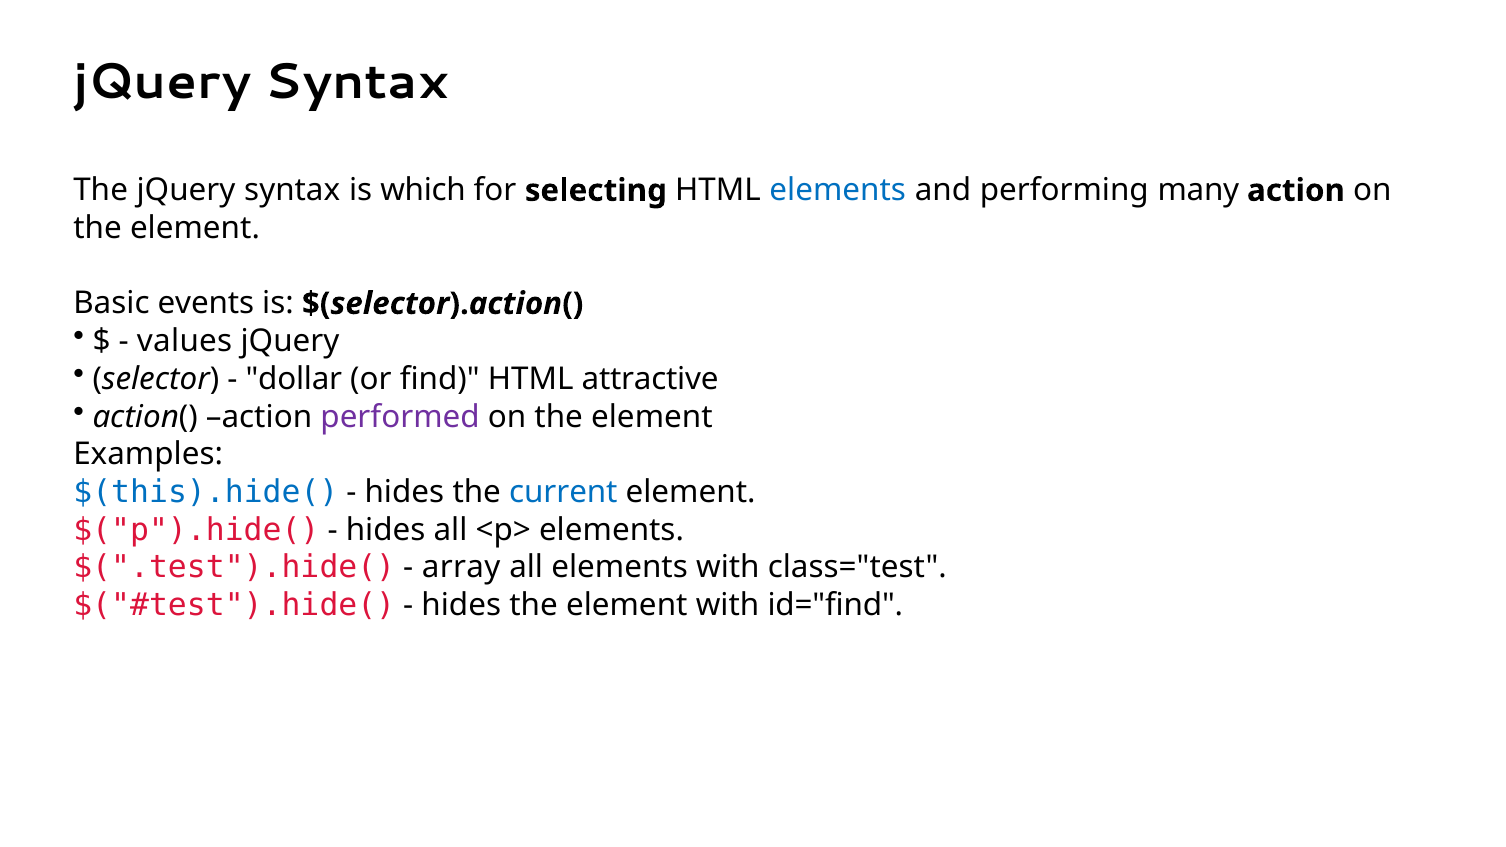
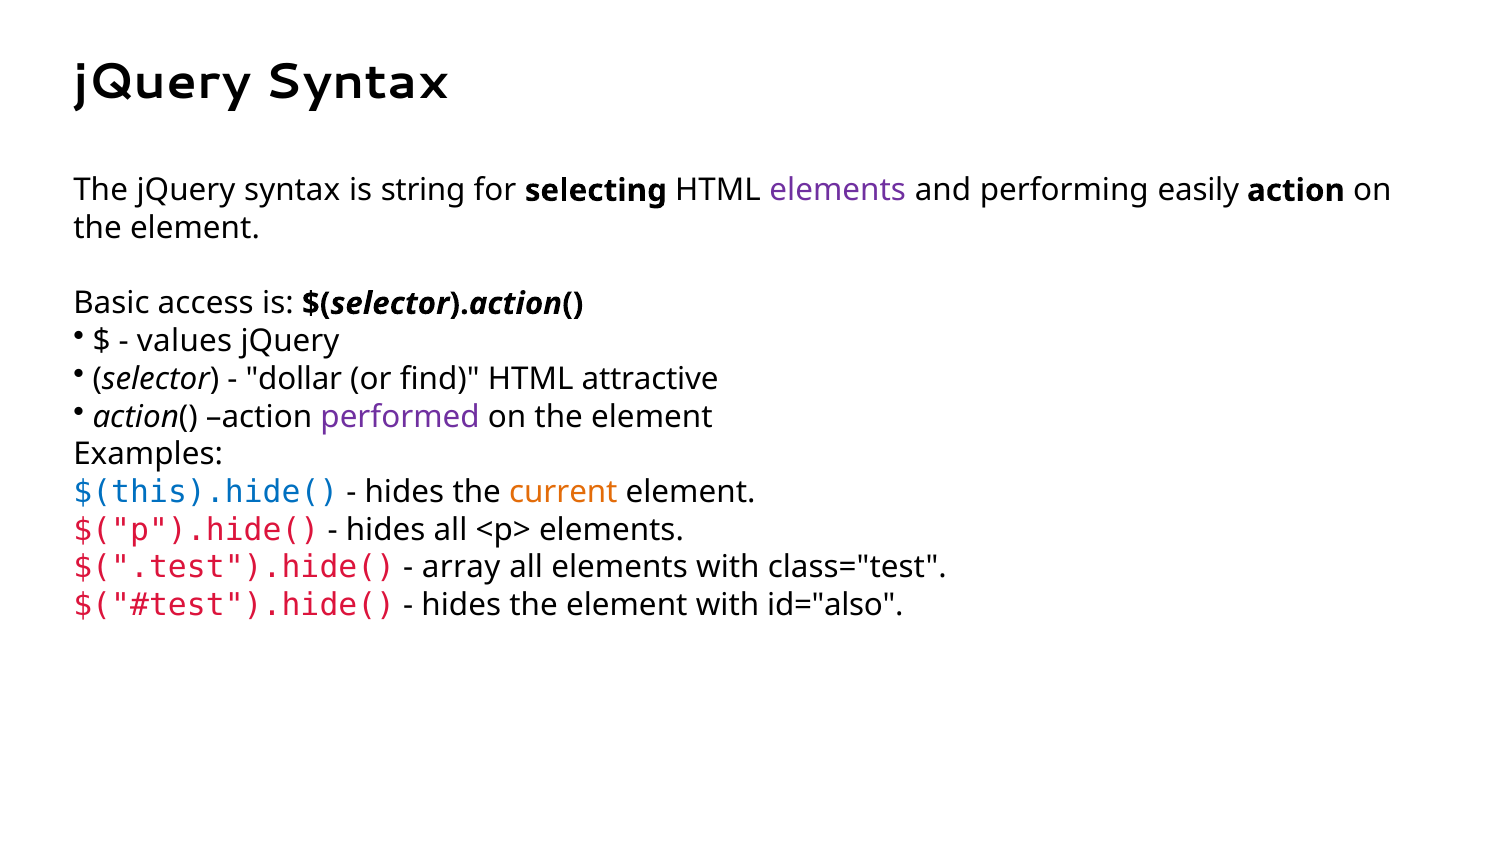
which: which -> string
elements at (838, 191) colour: blue -> purple
many: many -> easily
events: events -> access
current colour: blue -> orange
id="find: id="find -> id="also
